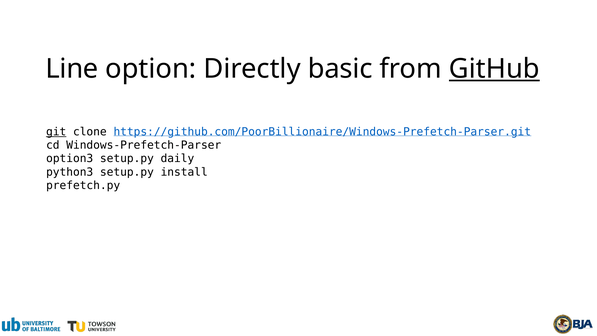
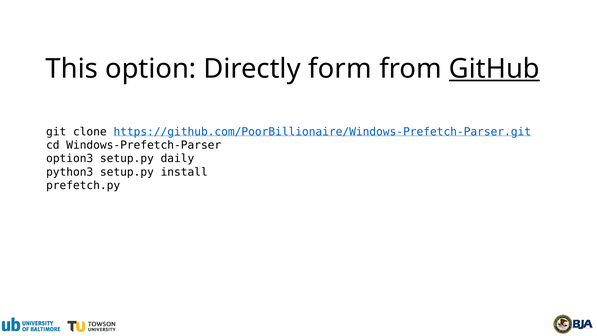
Line: Line -> This
basic: basic -> form
git underline: present -> none
